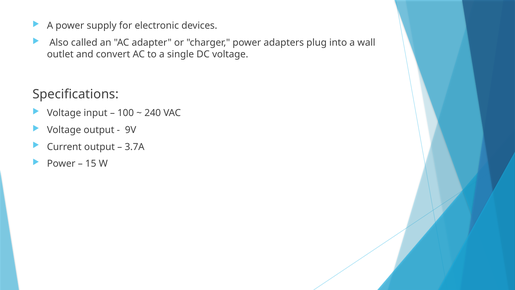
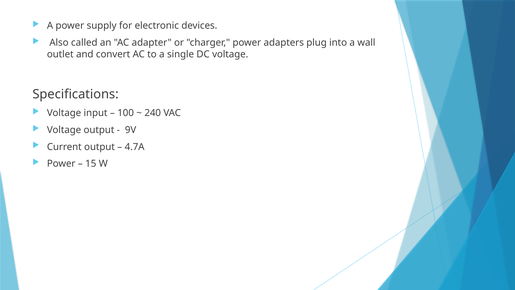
3.7A: 3.7A -> 4.7A
